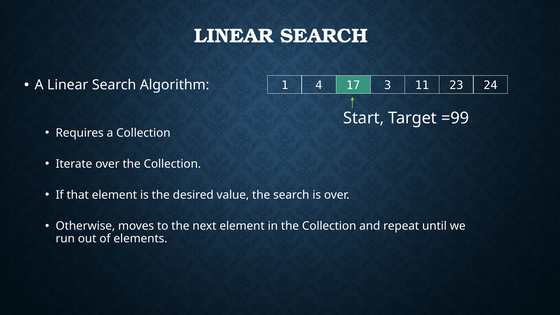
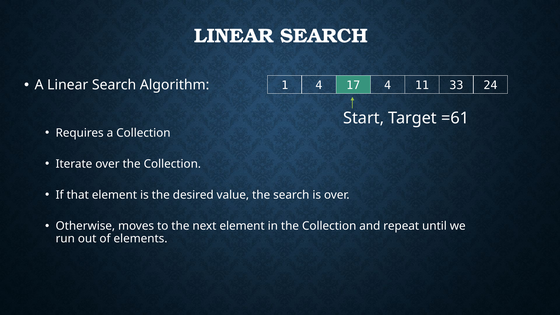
4 3: 3 -> 4
23: 23 -> 33
=99: =99 -> =61
